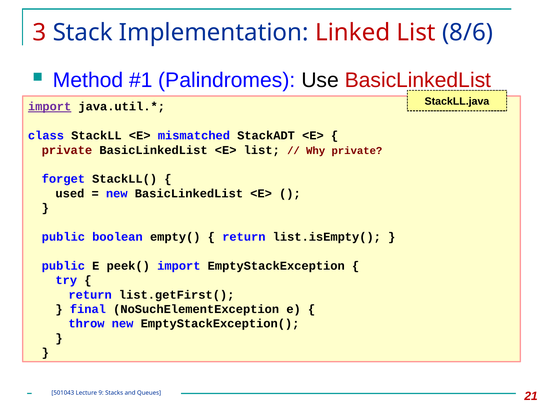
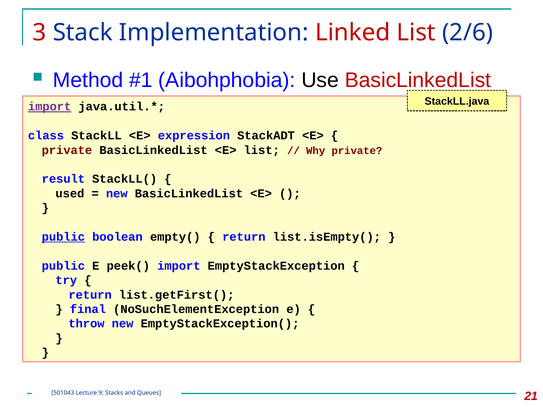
8/6: 8/6 -> 2/6
Palindromes: Palindromes -> Aibohphobia
mismatched: mismatched -> expression
forget: forget -> result
public at (63, 237) underline: none -> present
